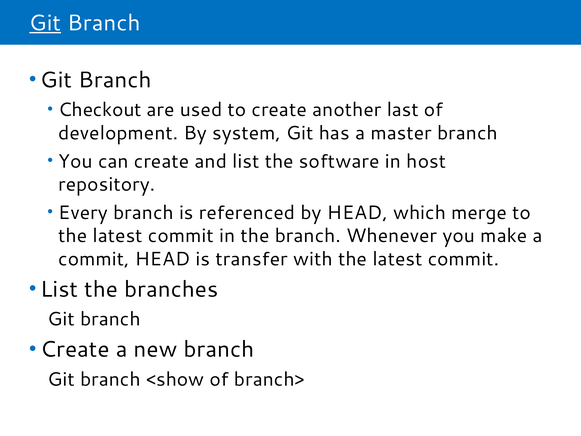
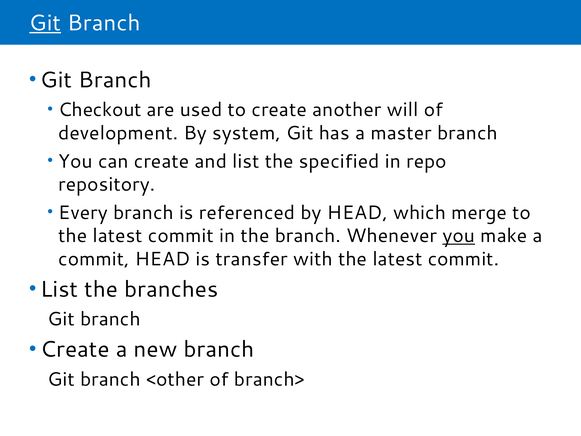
last: last -> will
software: software -> specified
host: host -> repo
you at (459, 236) underline: none -> present
<show: <show -> <other
